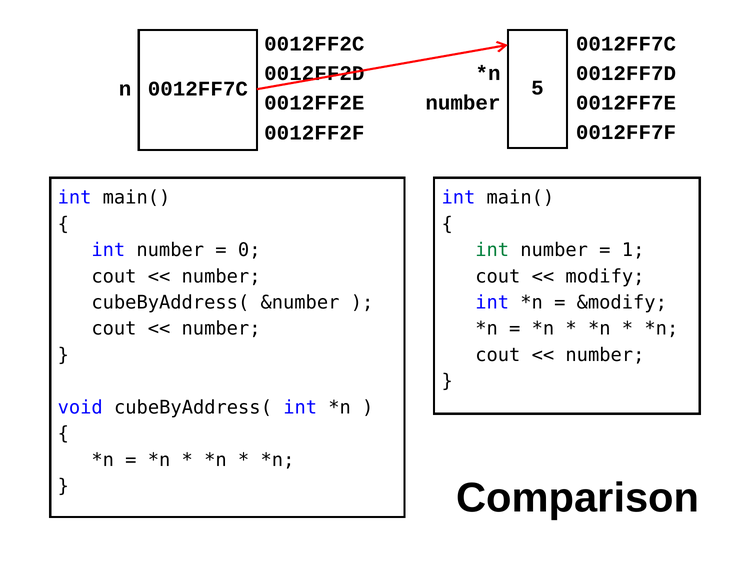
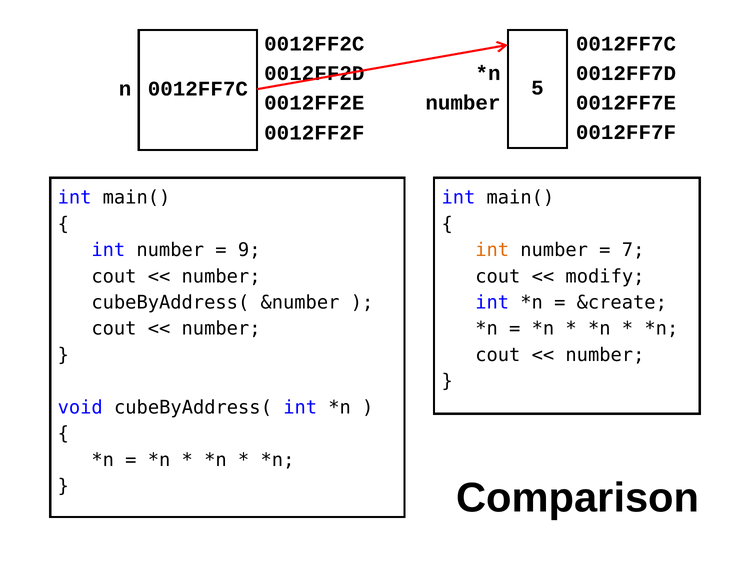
0: 0 -> 9
int at (492, 250) colour: green -> orange
1: 1 -> 7
&modify: &modify -> &create
